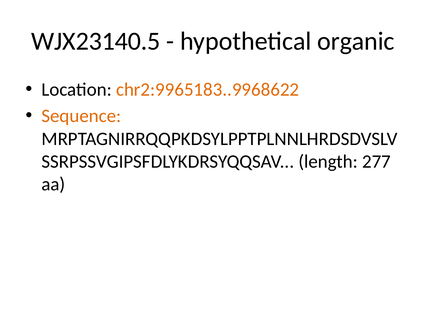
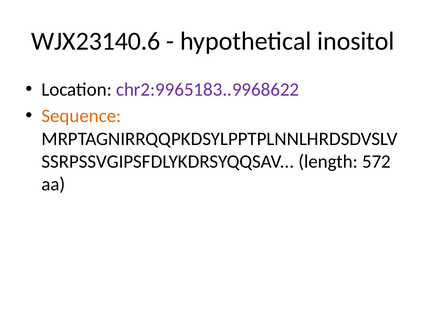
WJX23140.5: WJX23140.5 -> WJX23140.6
organic: organic -> inositol
chr2:9965183..9968622 colour: orange -> purple
277: 277 -> 572
